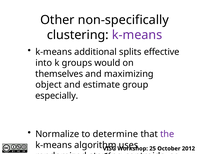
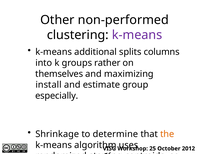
non-specifically: non-specifically -> non-performed
effective: effective -> columns
would: would -> rather
object: object -> install
Normalize: Normalize -> Shrinkage
the colour: purple -> orange
